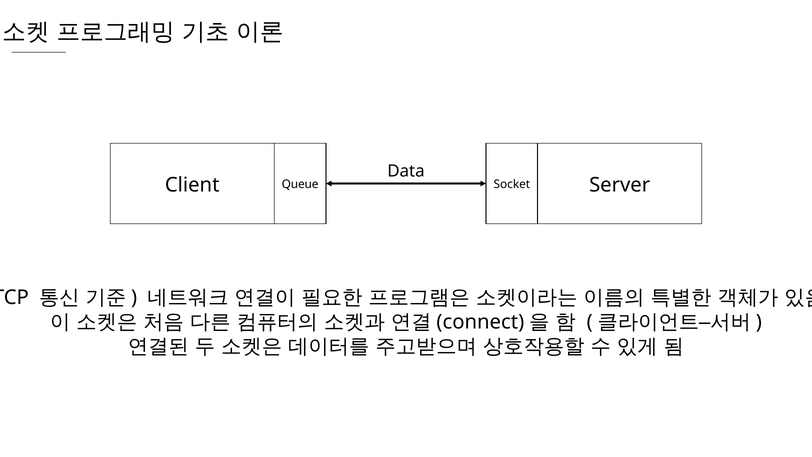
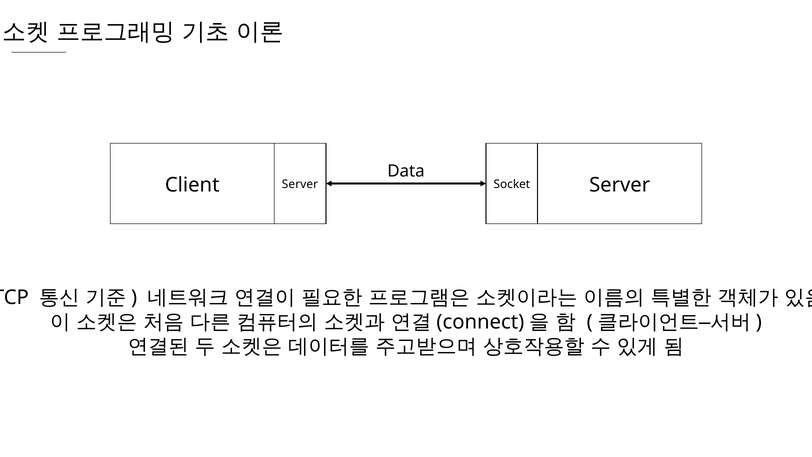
Queue at (300, 184): Queue -> Server
